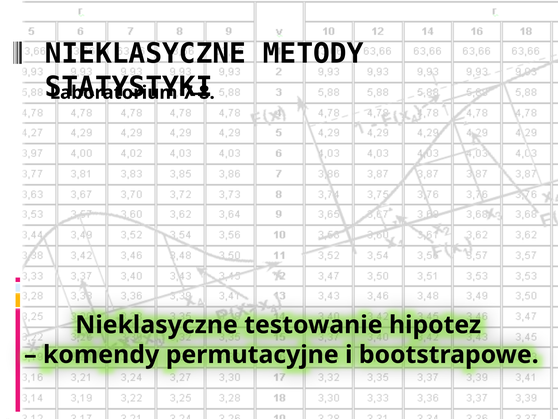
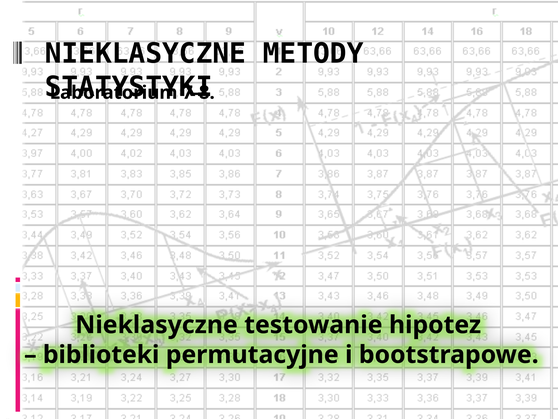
komendy: komendy -> biblioteki
